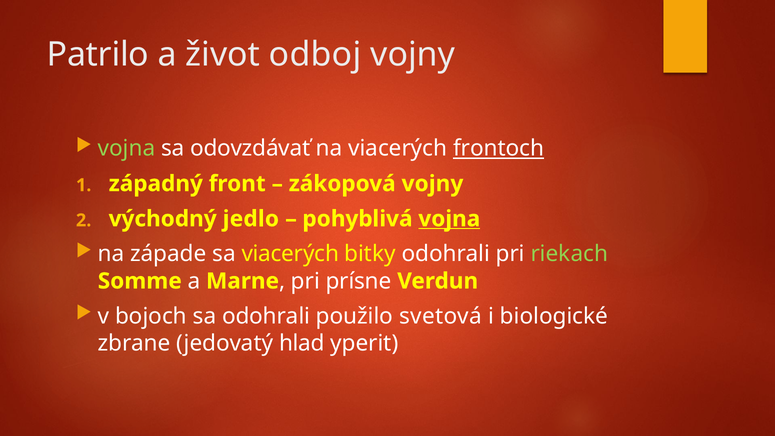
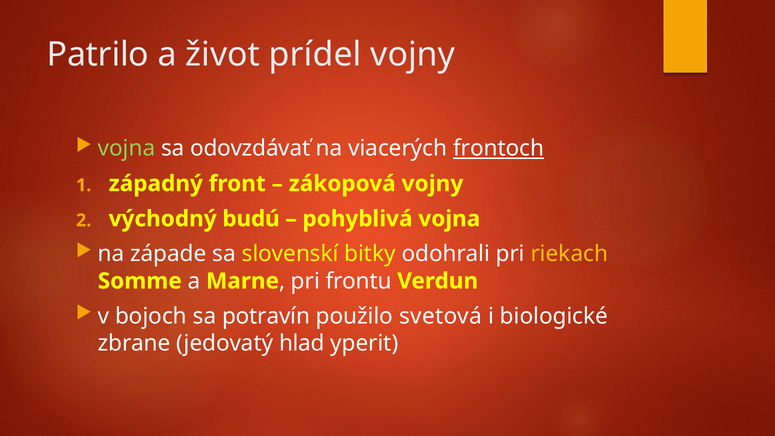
odboj: odboj -> prídel
jedlo: jedlo -> budú
vojna at (449, 219) underline: present -> none
sa viacerých: viacerých -> slovenskí
riekach colour: light green -> yellow
prísne: prísne -> frontu
sa odohrali: odohrali -> potravín
